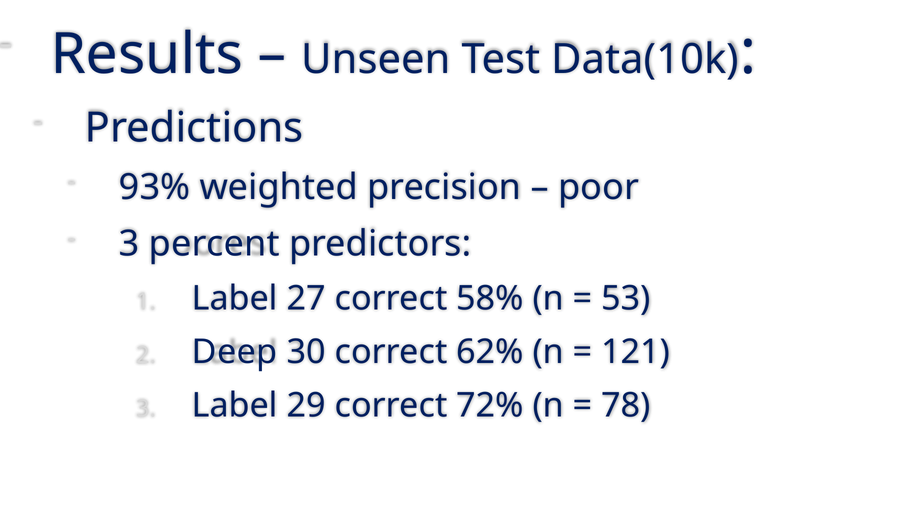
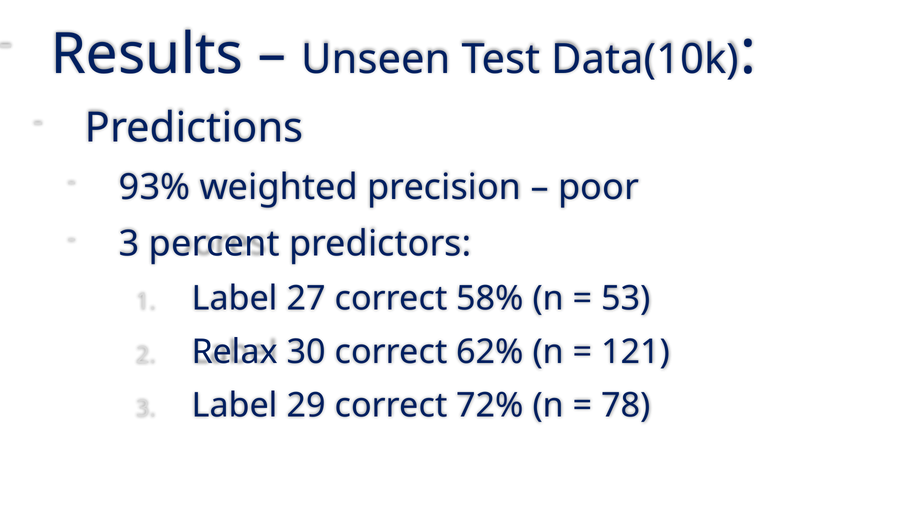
Deep: Deep -> Relax
